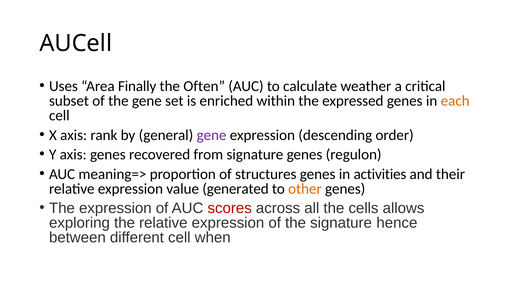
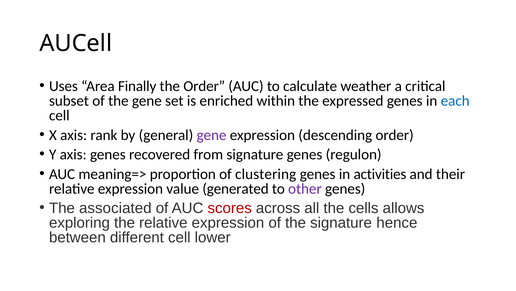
the Often: Often -> Order
each colour: orange -> blue
structures: structures -> clustering
other colour: orange -> purple
The expression: expression -> associated
when: when -> lower
